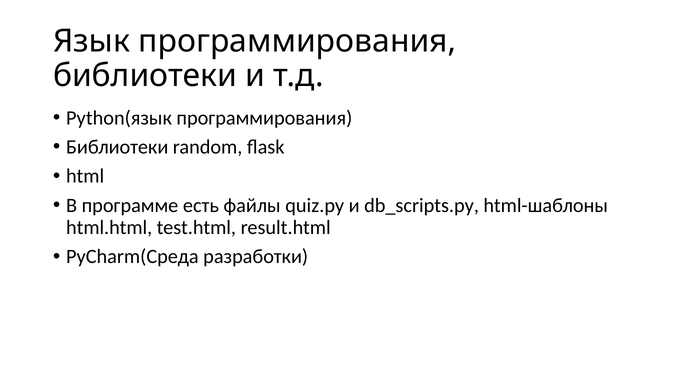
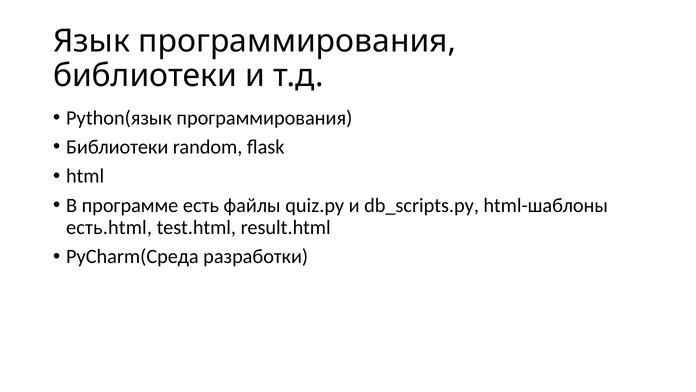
html.html: html.html -> есть.html
